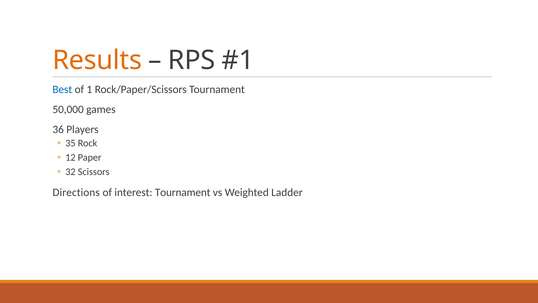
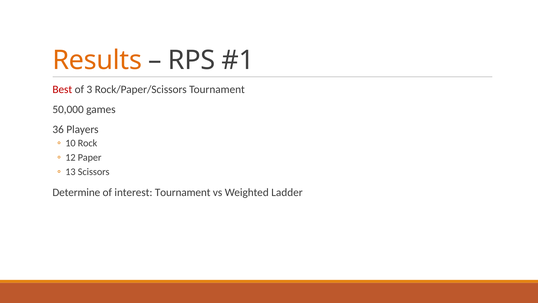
Best colour: blue -> red
1: 1 -> 3
35: 35 -> 10
32: 32 -> 13
Directions: Directions -> Determine
